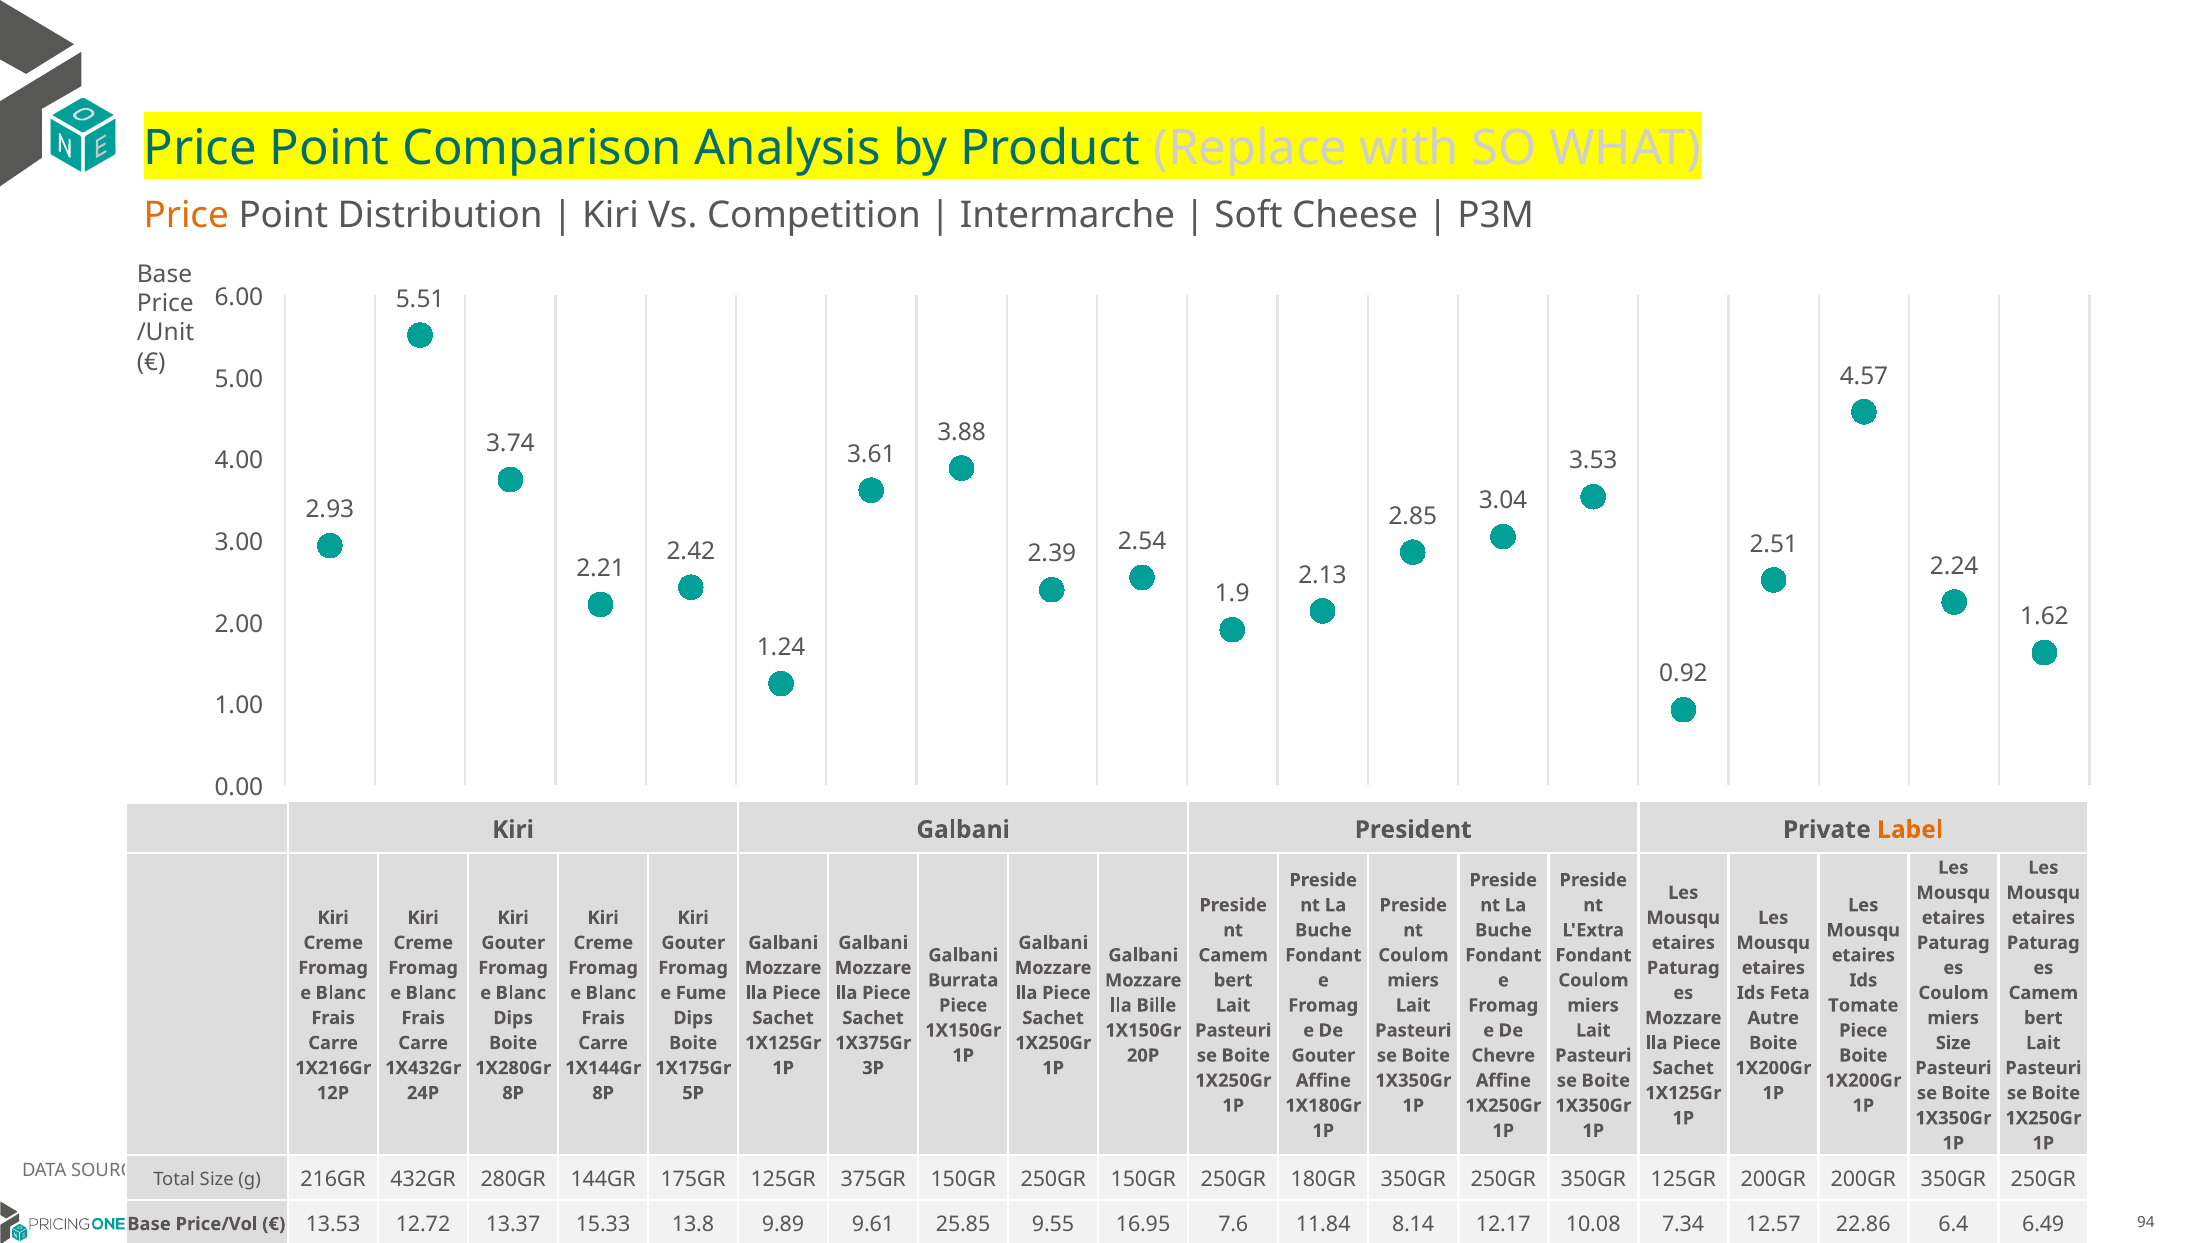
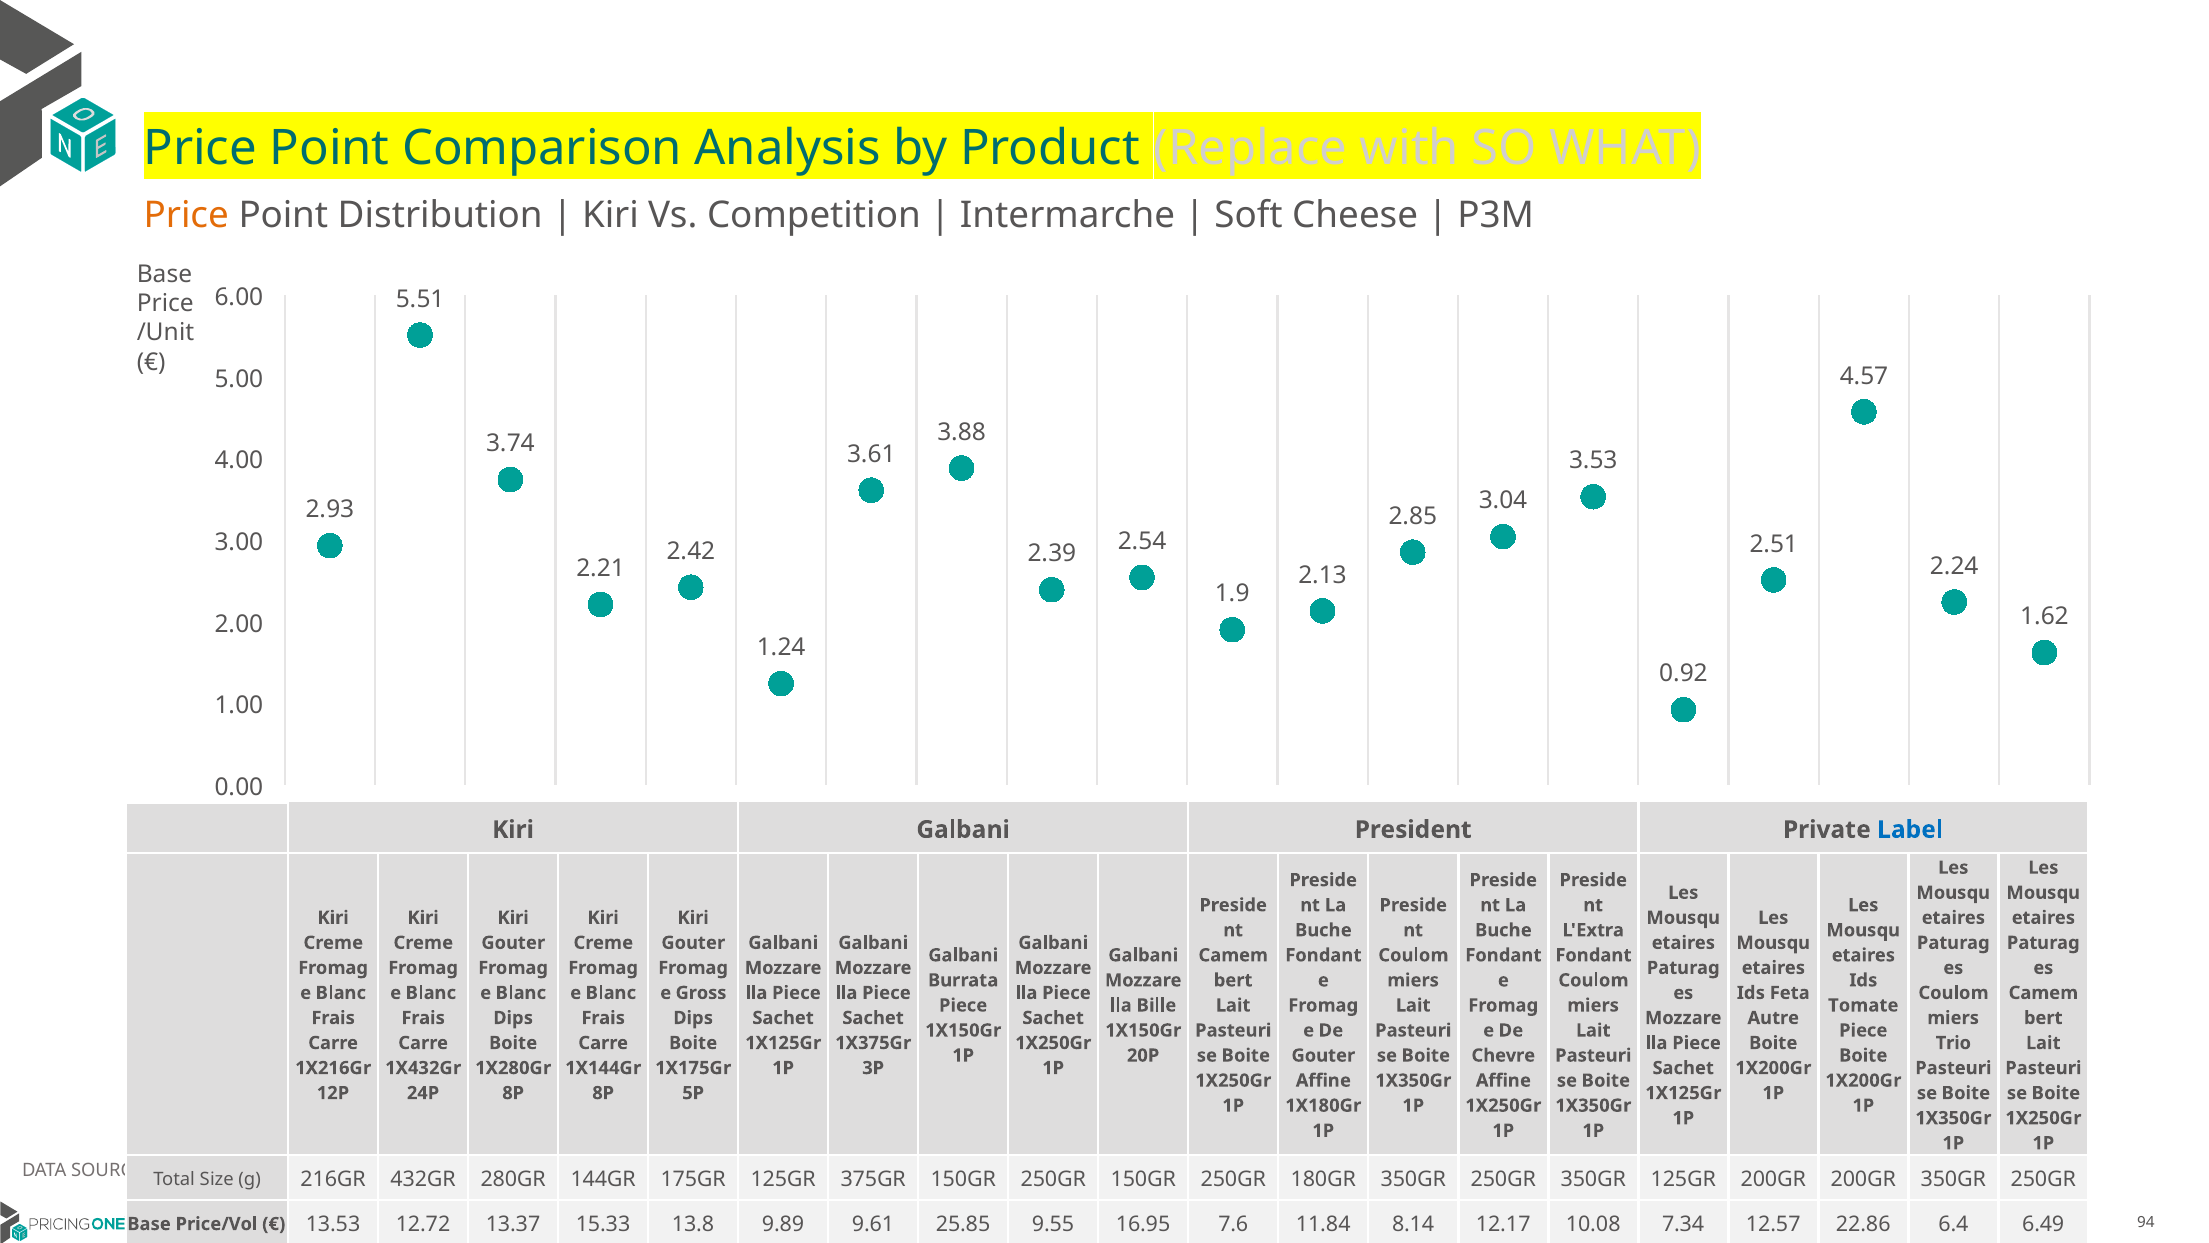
Label colour: orange -> blue
Fume: Fume -> Gross
Size at (1953, 1043): Size -> Trio
